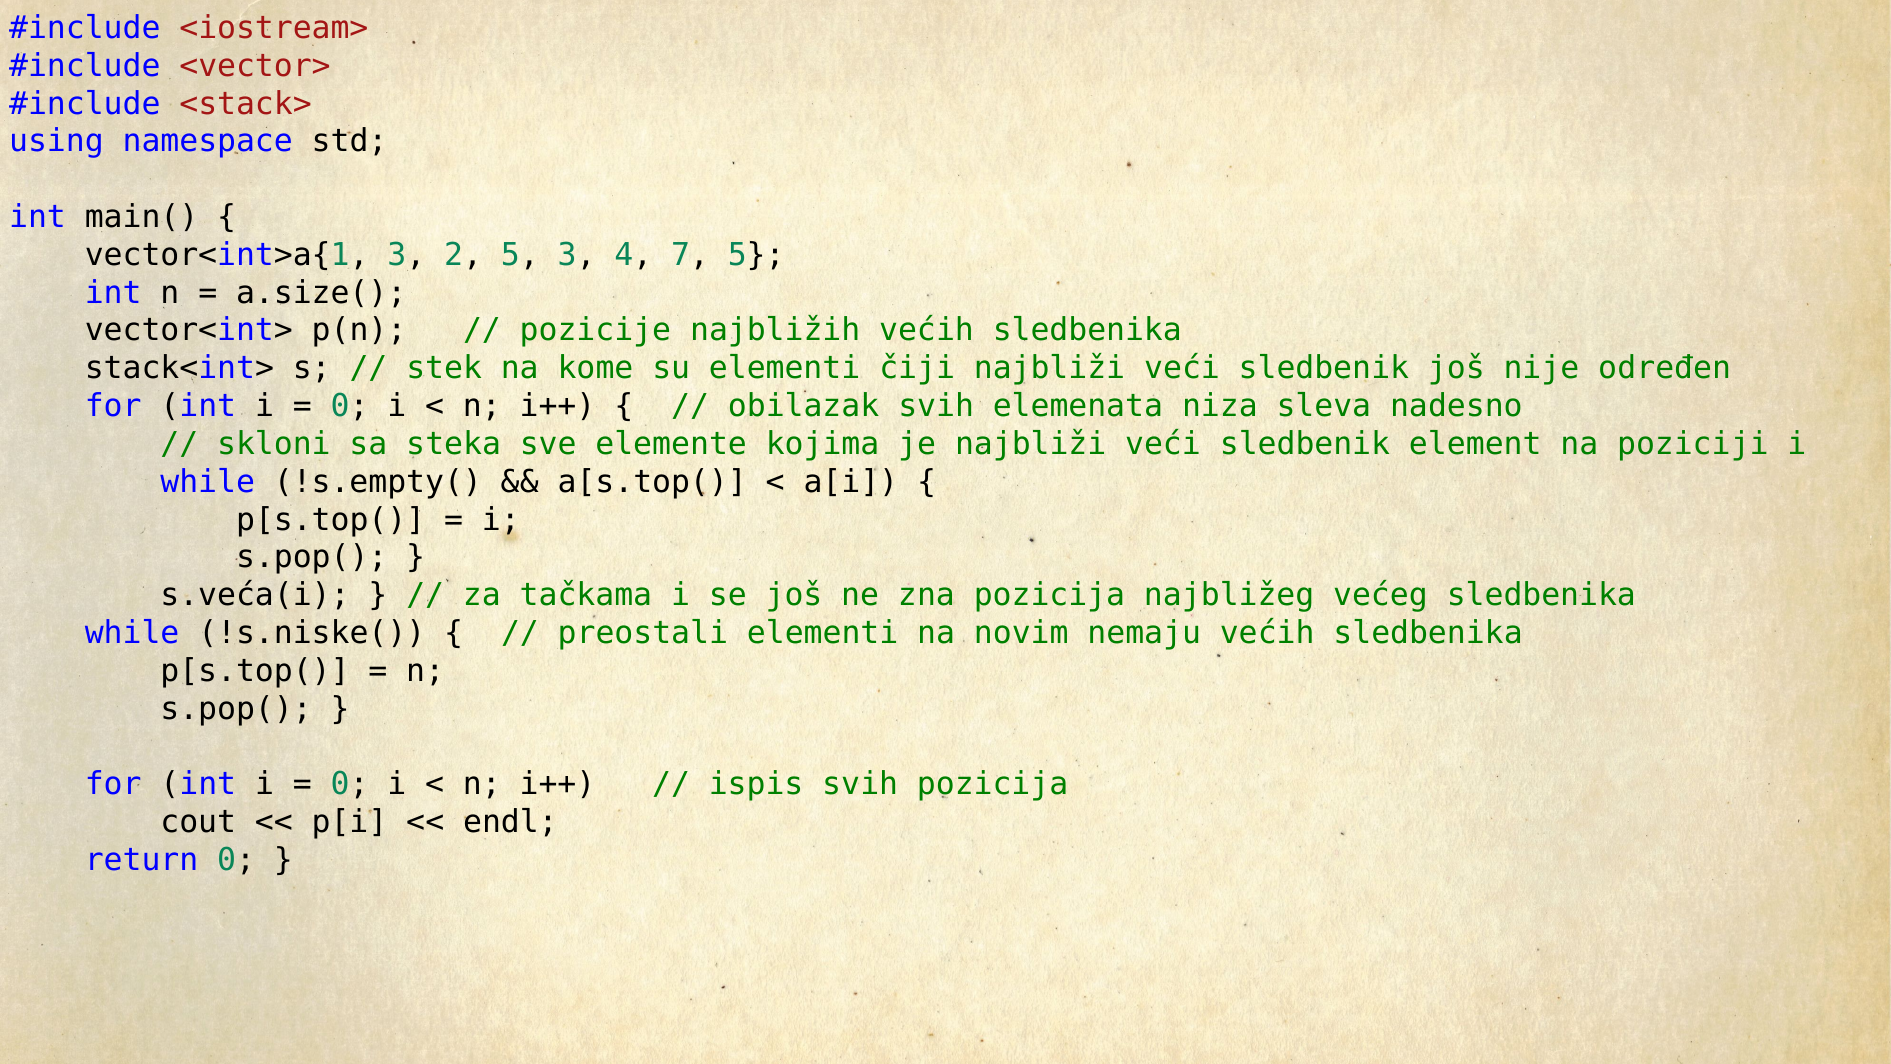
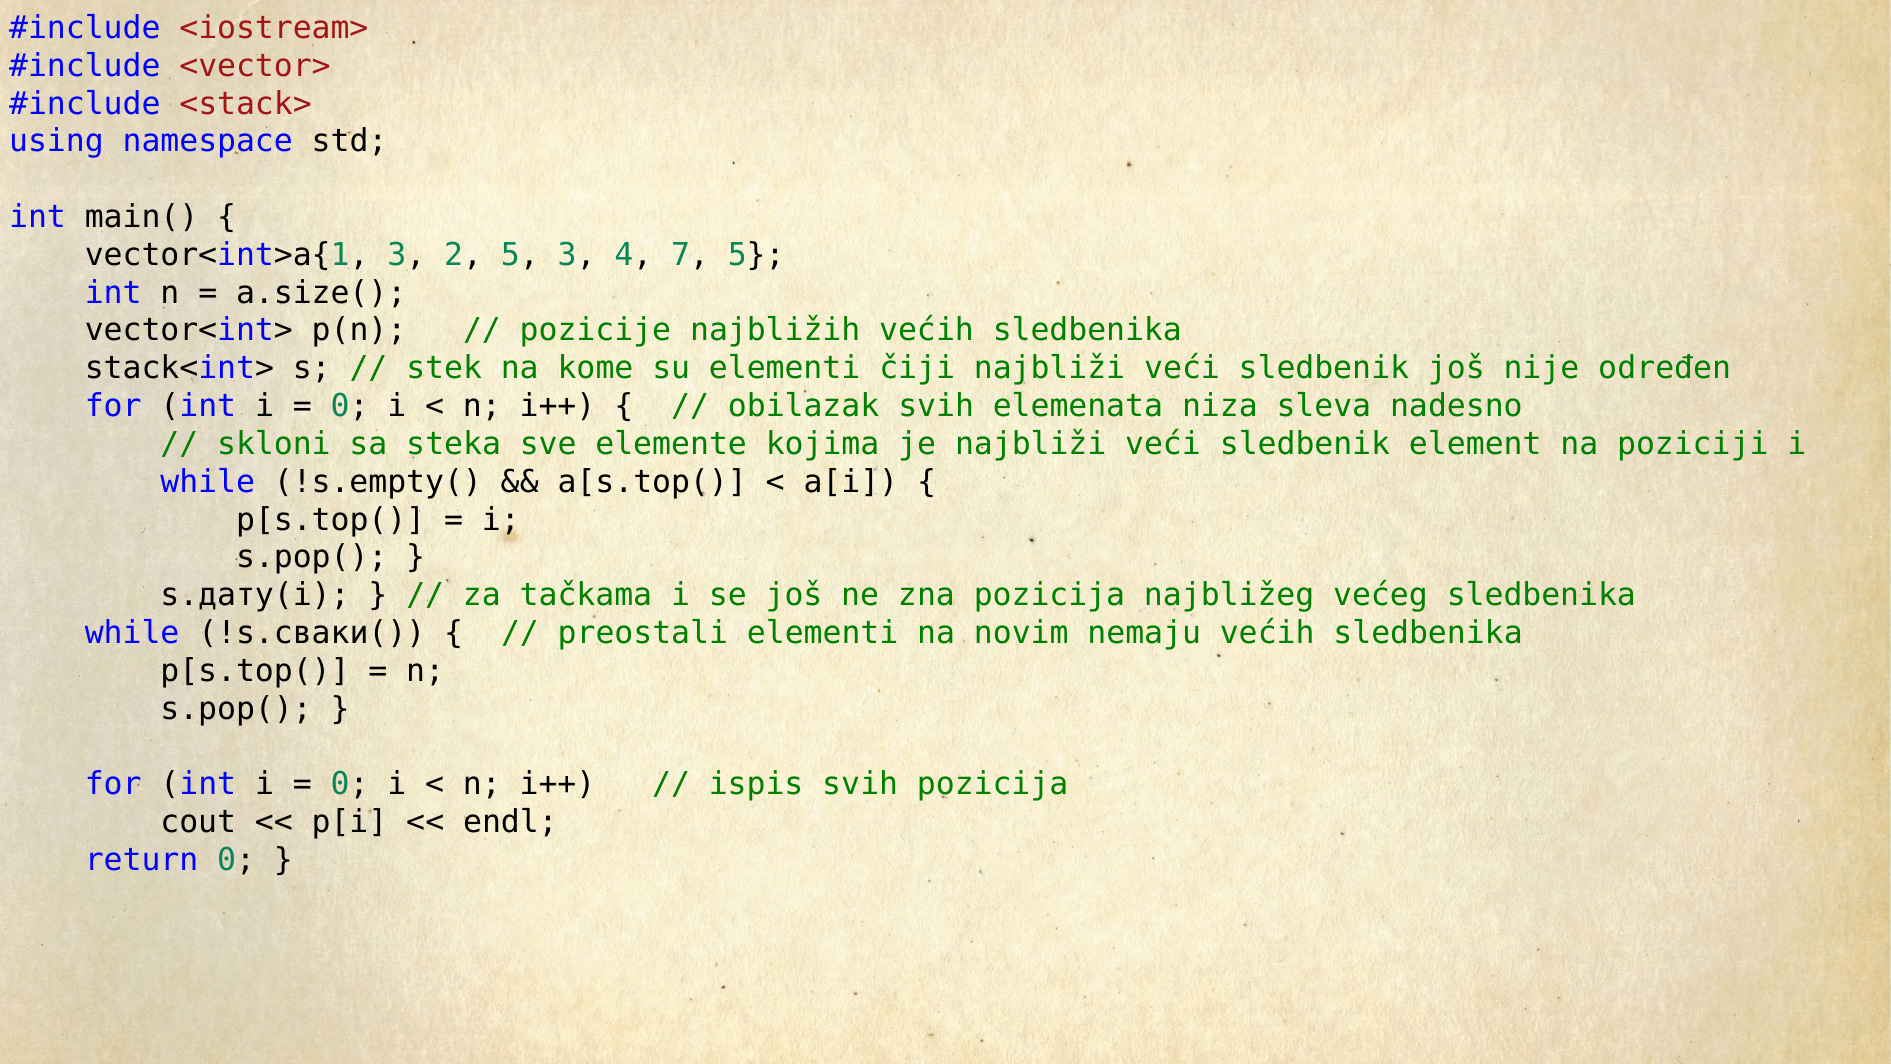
s.veća(i: s.veća(i -> s.дату(i
!s.niske(: !s.niske( -> !s.сваки(
